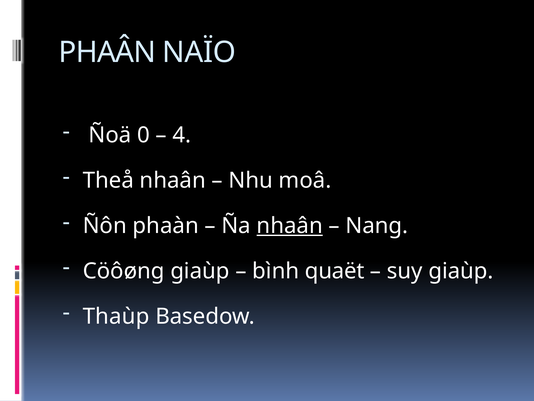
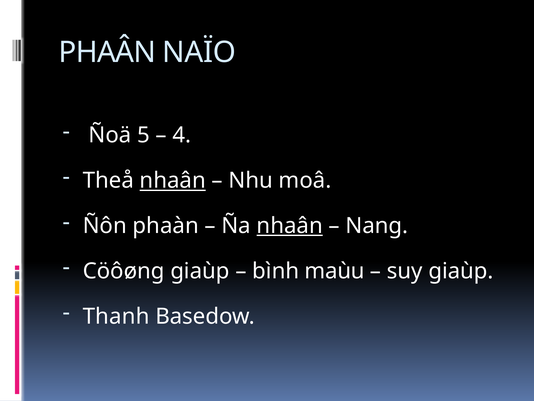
0: 0 -> 5
nhaân at (173, 180) underline: none -> present
quaët: quaët -> maùu
Thaùp: Thaùp -> Thanh
